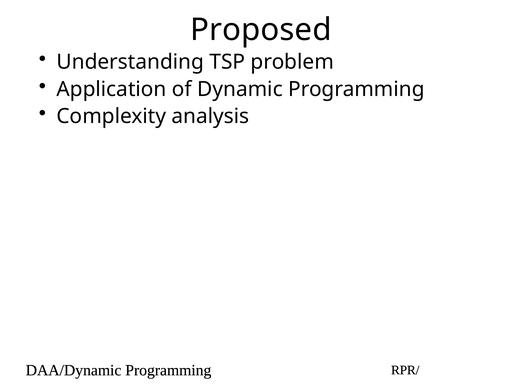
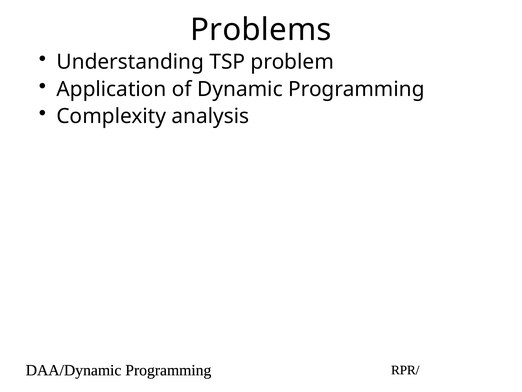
Proposed: Proposed -> Problems
